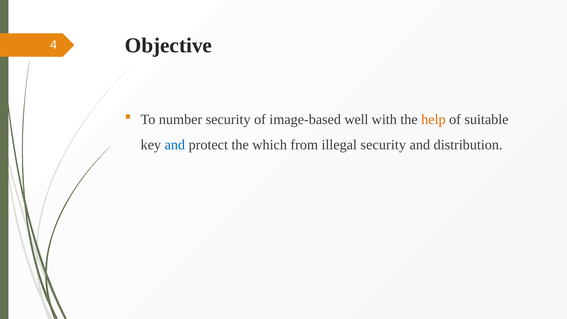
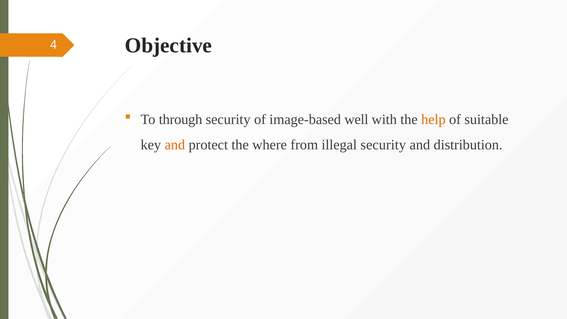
number: number -> through
and at (175, 145) colour: blue -> orange
which: which -> where
